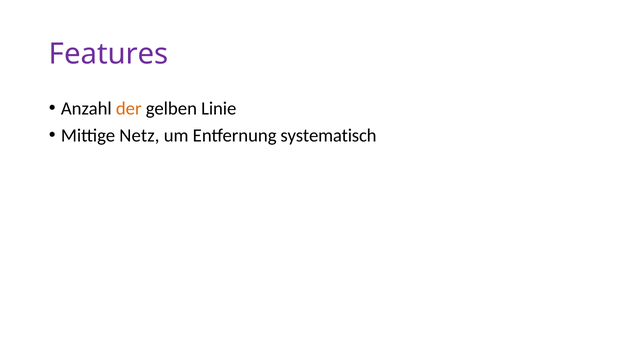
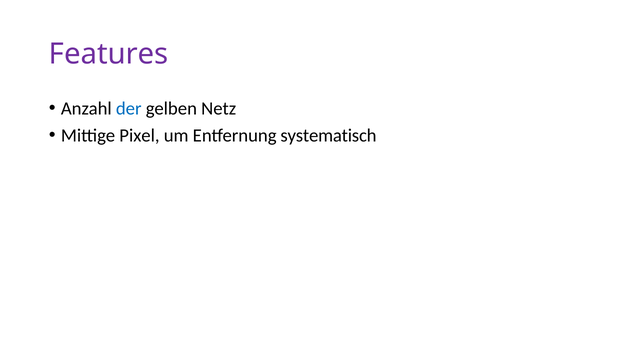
der colour: orange -> blue
Linie: Linie -> Netz
Netz: Netz -> Pixel
